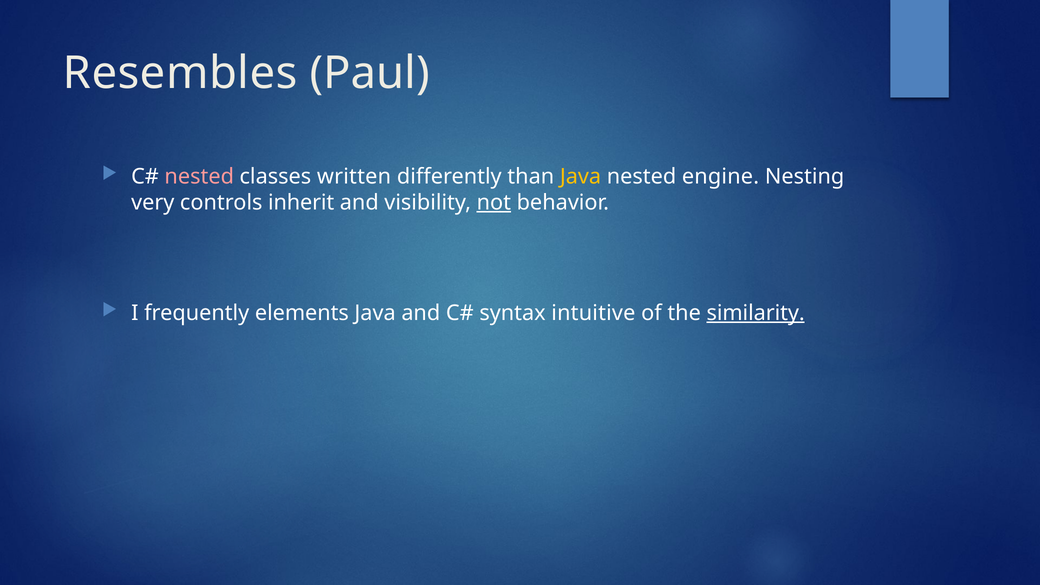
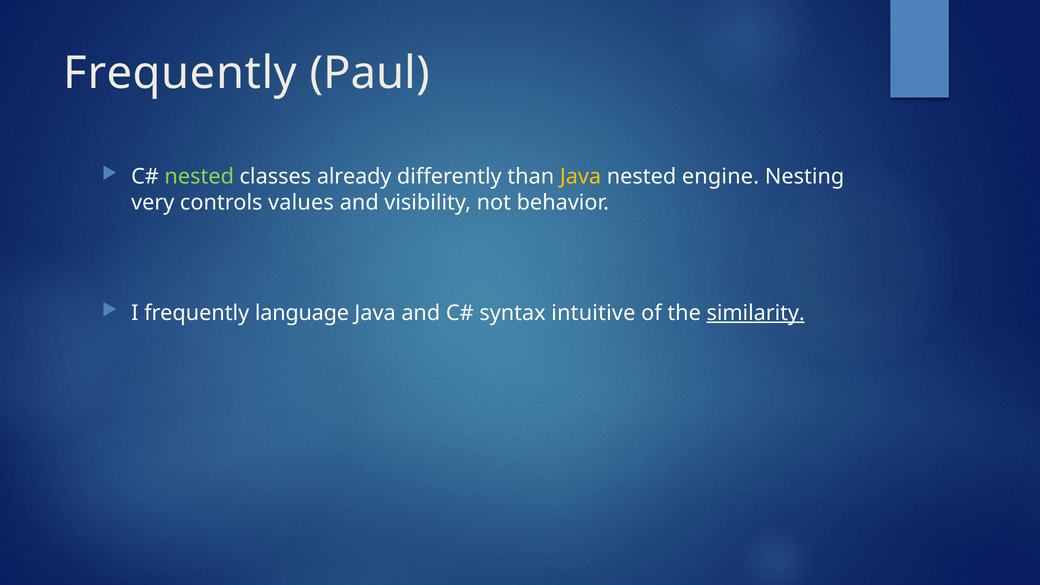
Resembles at (180, 73): Resembles -> Frequently
nested at (199, 177) colour: pink -> light green
written: written -> already
inherit: inherit -> values
not underline: present -> none
elements: elements -> language
